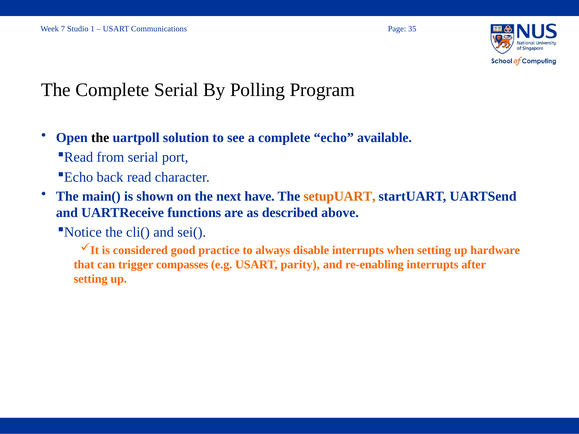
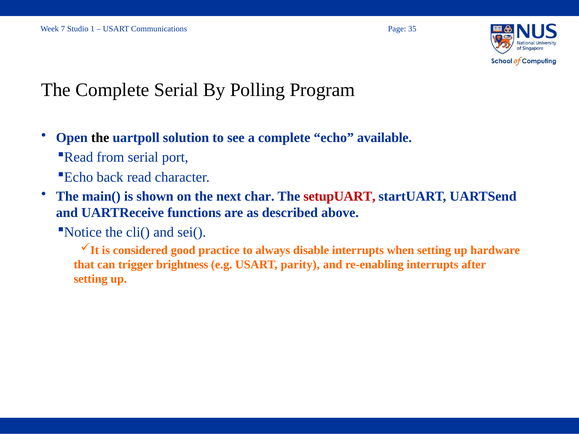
have: have -> char
setupUART colour: orange -> red
compasses: compasses -> brightness
